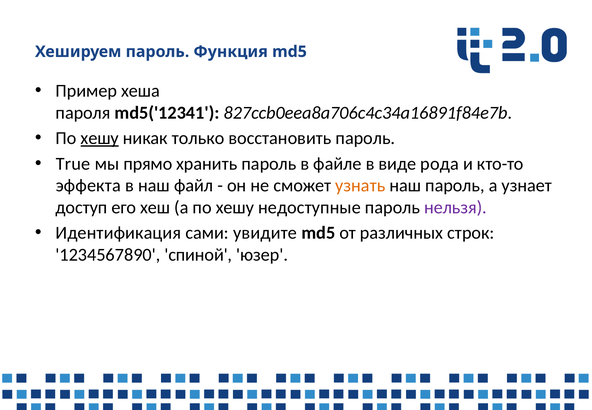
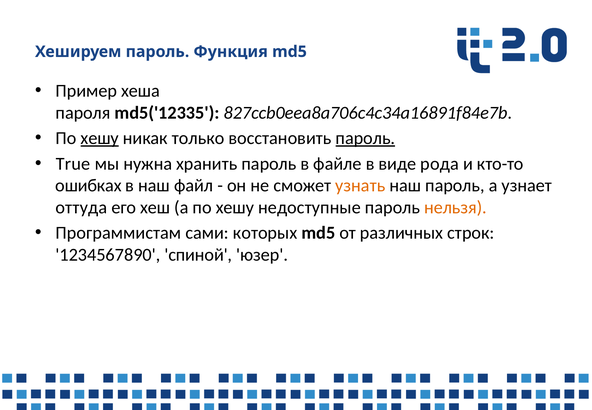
md5('12341: md5('12341 -> md5('12335
пароль at (365, 138) underline: none -> present
прямо: прямо -> нужна
эффекта: эффекта -> ошибках
доступ: доступ -> оттуда
нельзя colour: purple -> orange
Идентификация: Идентификация -> Программистам
увидите: увидите -> которых
